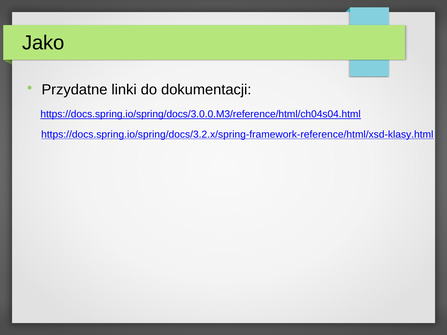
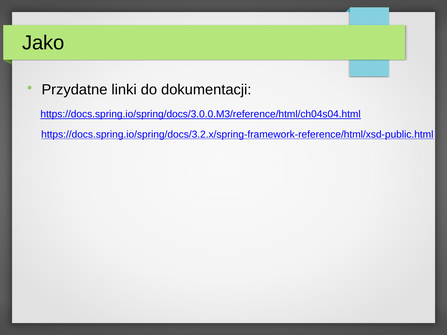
https://docs.spring.io/spring/docs/3.2.x/spring-framework-reference/html/xsd-klasy.html: https://docs.spring.io/spring/docs/3.2.x/spring-framework-reference/html/xsd-klasy.html -> https://docs.spring.io/spring/docs/3.2.x/spring-framework-reference/html/xsd-public.html
